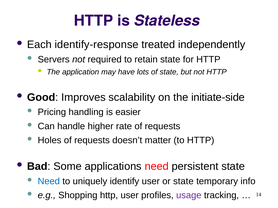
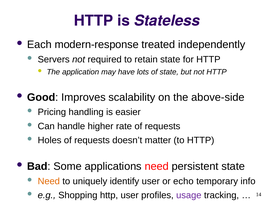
identify-response: identify-response -> modern-response
initiate-side: initiate-side -> above-side
Need at (49, 182) colour: blue -> orange
or state: state -> echo
